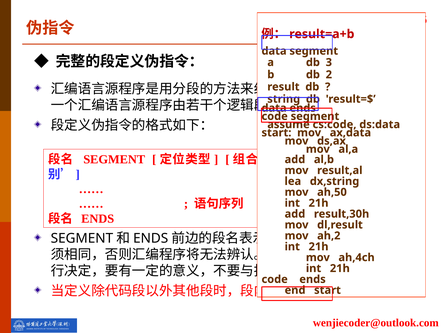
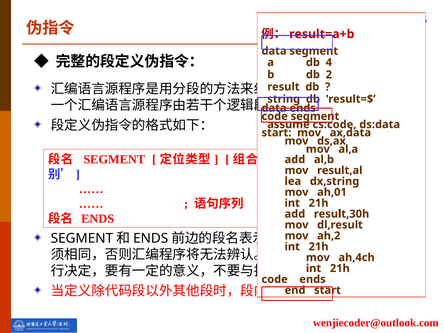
3: 3 -> 4
ah,50: ah,50 -> ah,01
